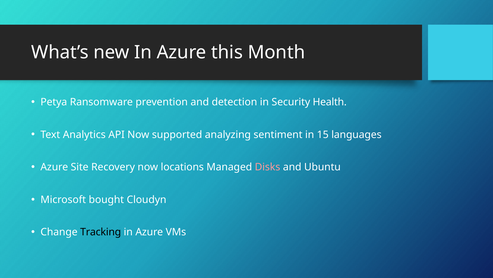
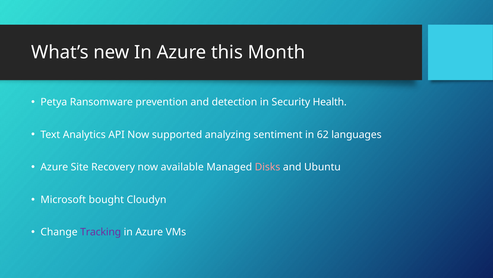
15: 15 -> 62
locations: locations -> available
Tracking colour: black -> purple
